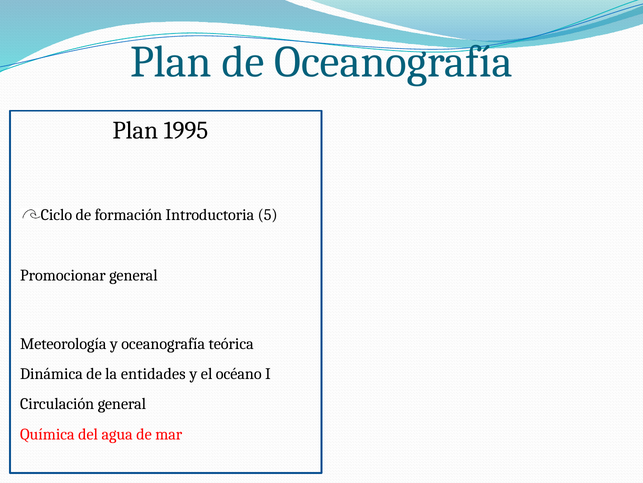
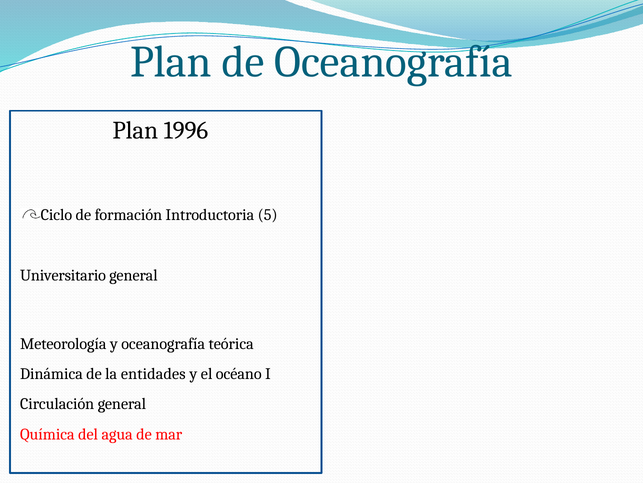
1995: 1995 -> 1996
Promocionar: Promocionar -> Universitario
